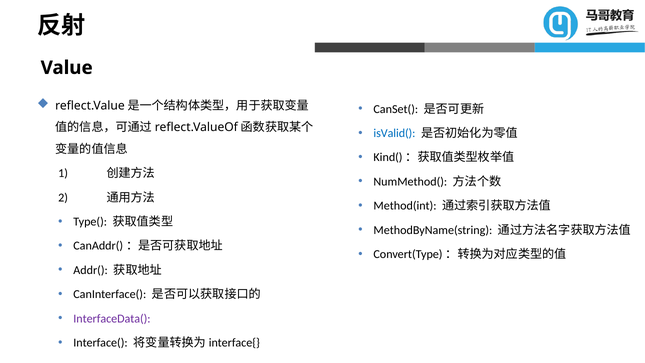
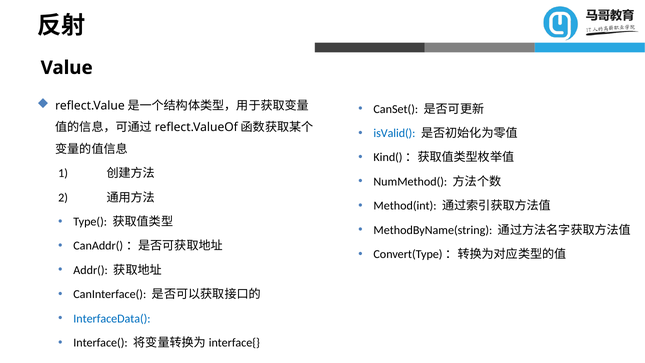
InterfaceData( colour: purple -> blue
